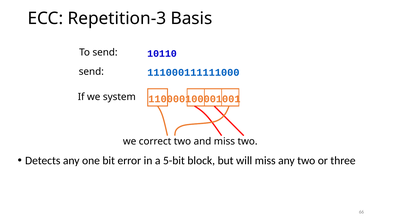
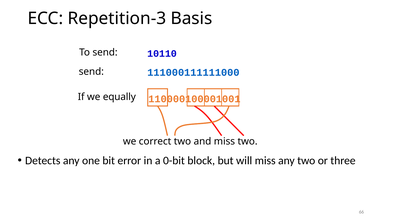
system: system -> equally
5-bit: 5-bit -> 0-bit
